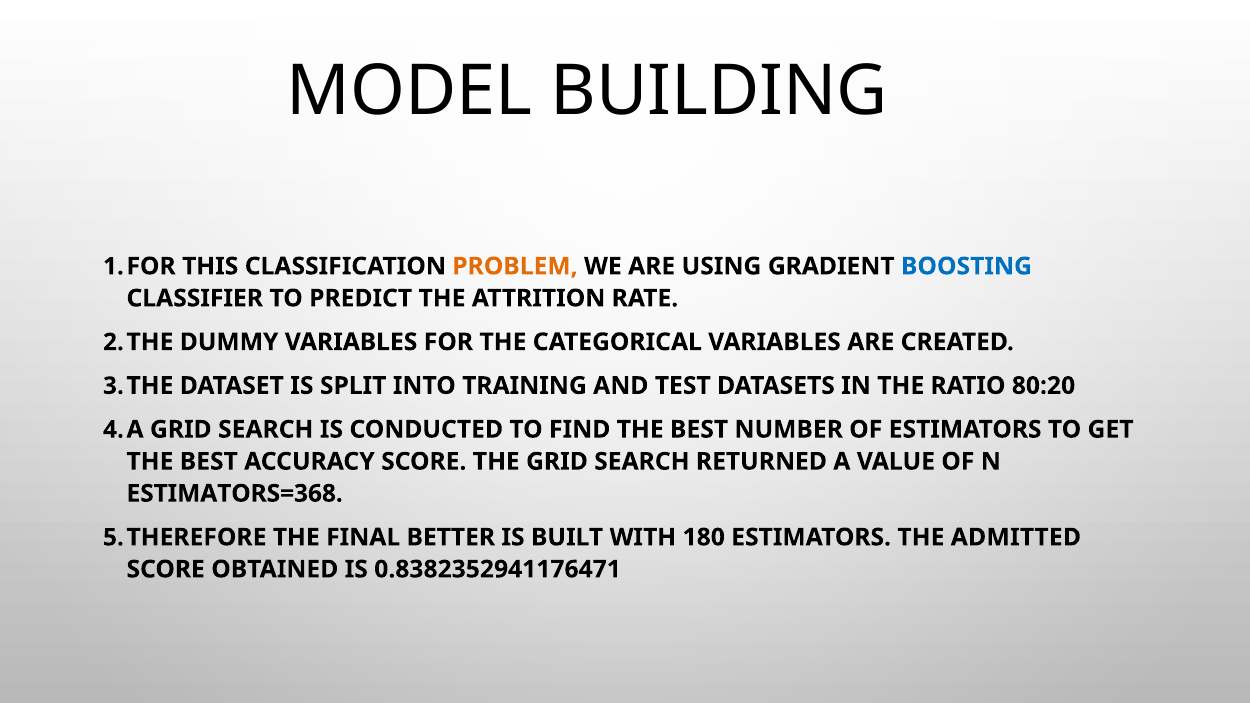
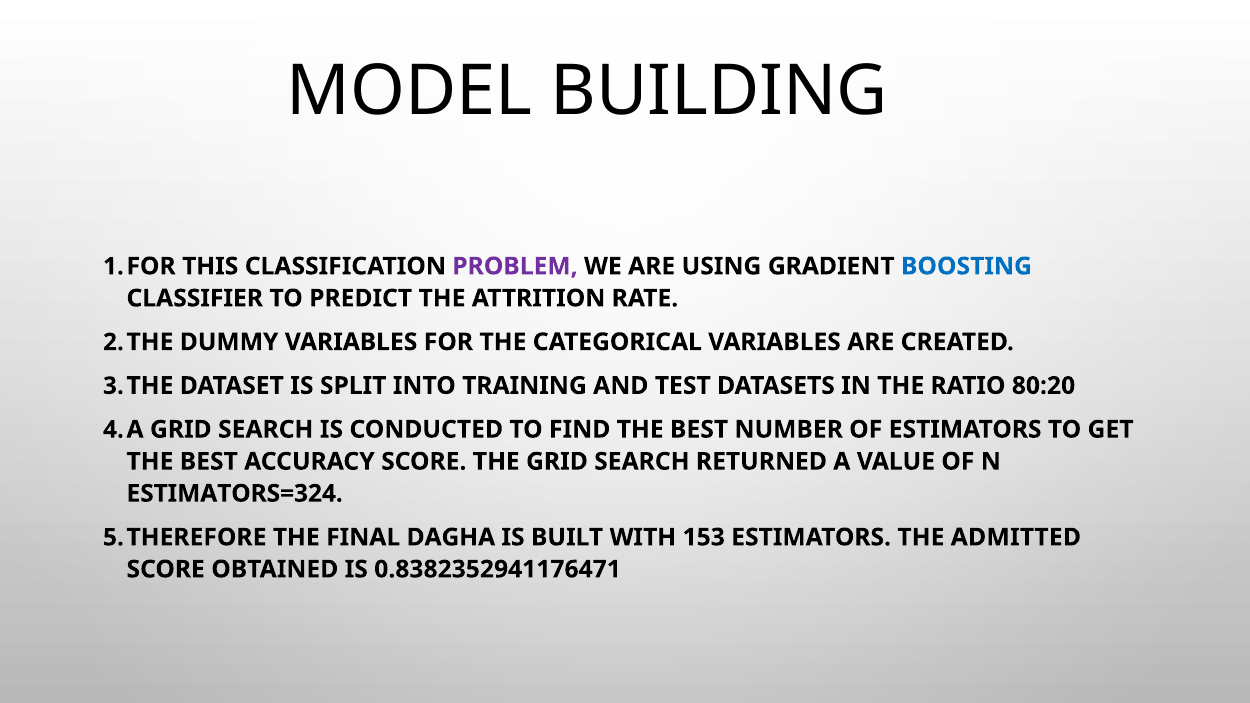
PROBLEM colour: orange -> purple
ESTIMATORS=368: ESTIMATORS=368 -> ESTIMATORS=324
BETTER: BETTER -> DAGHA
180: 180 -> 153
